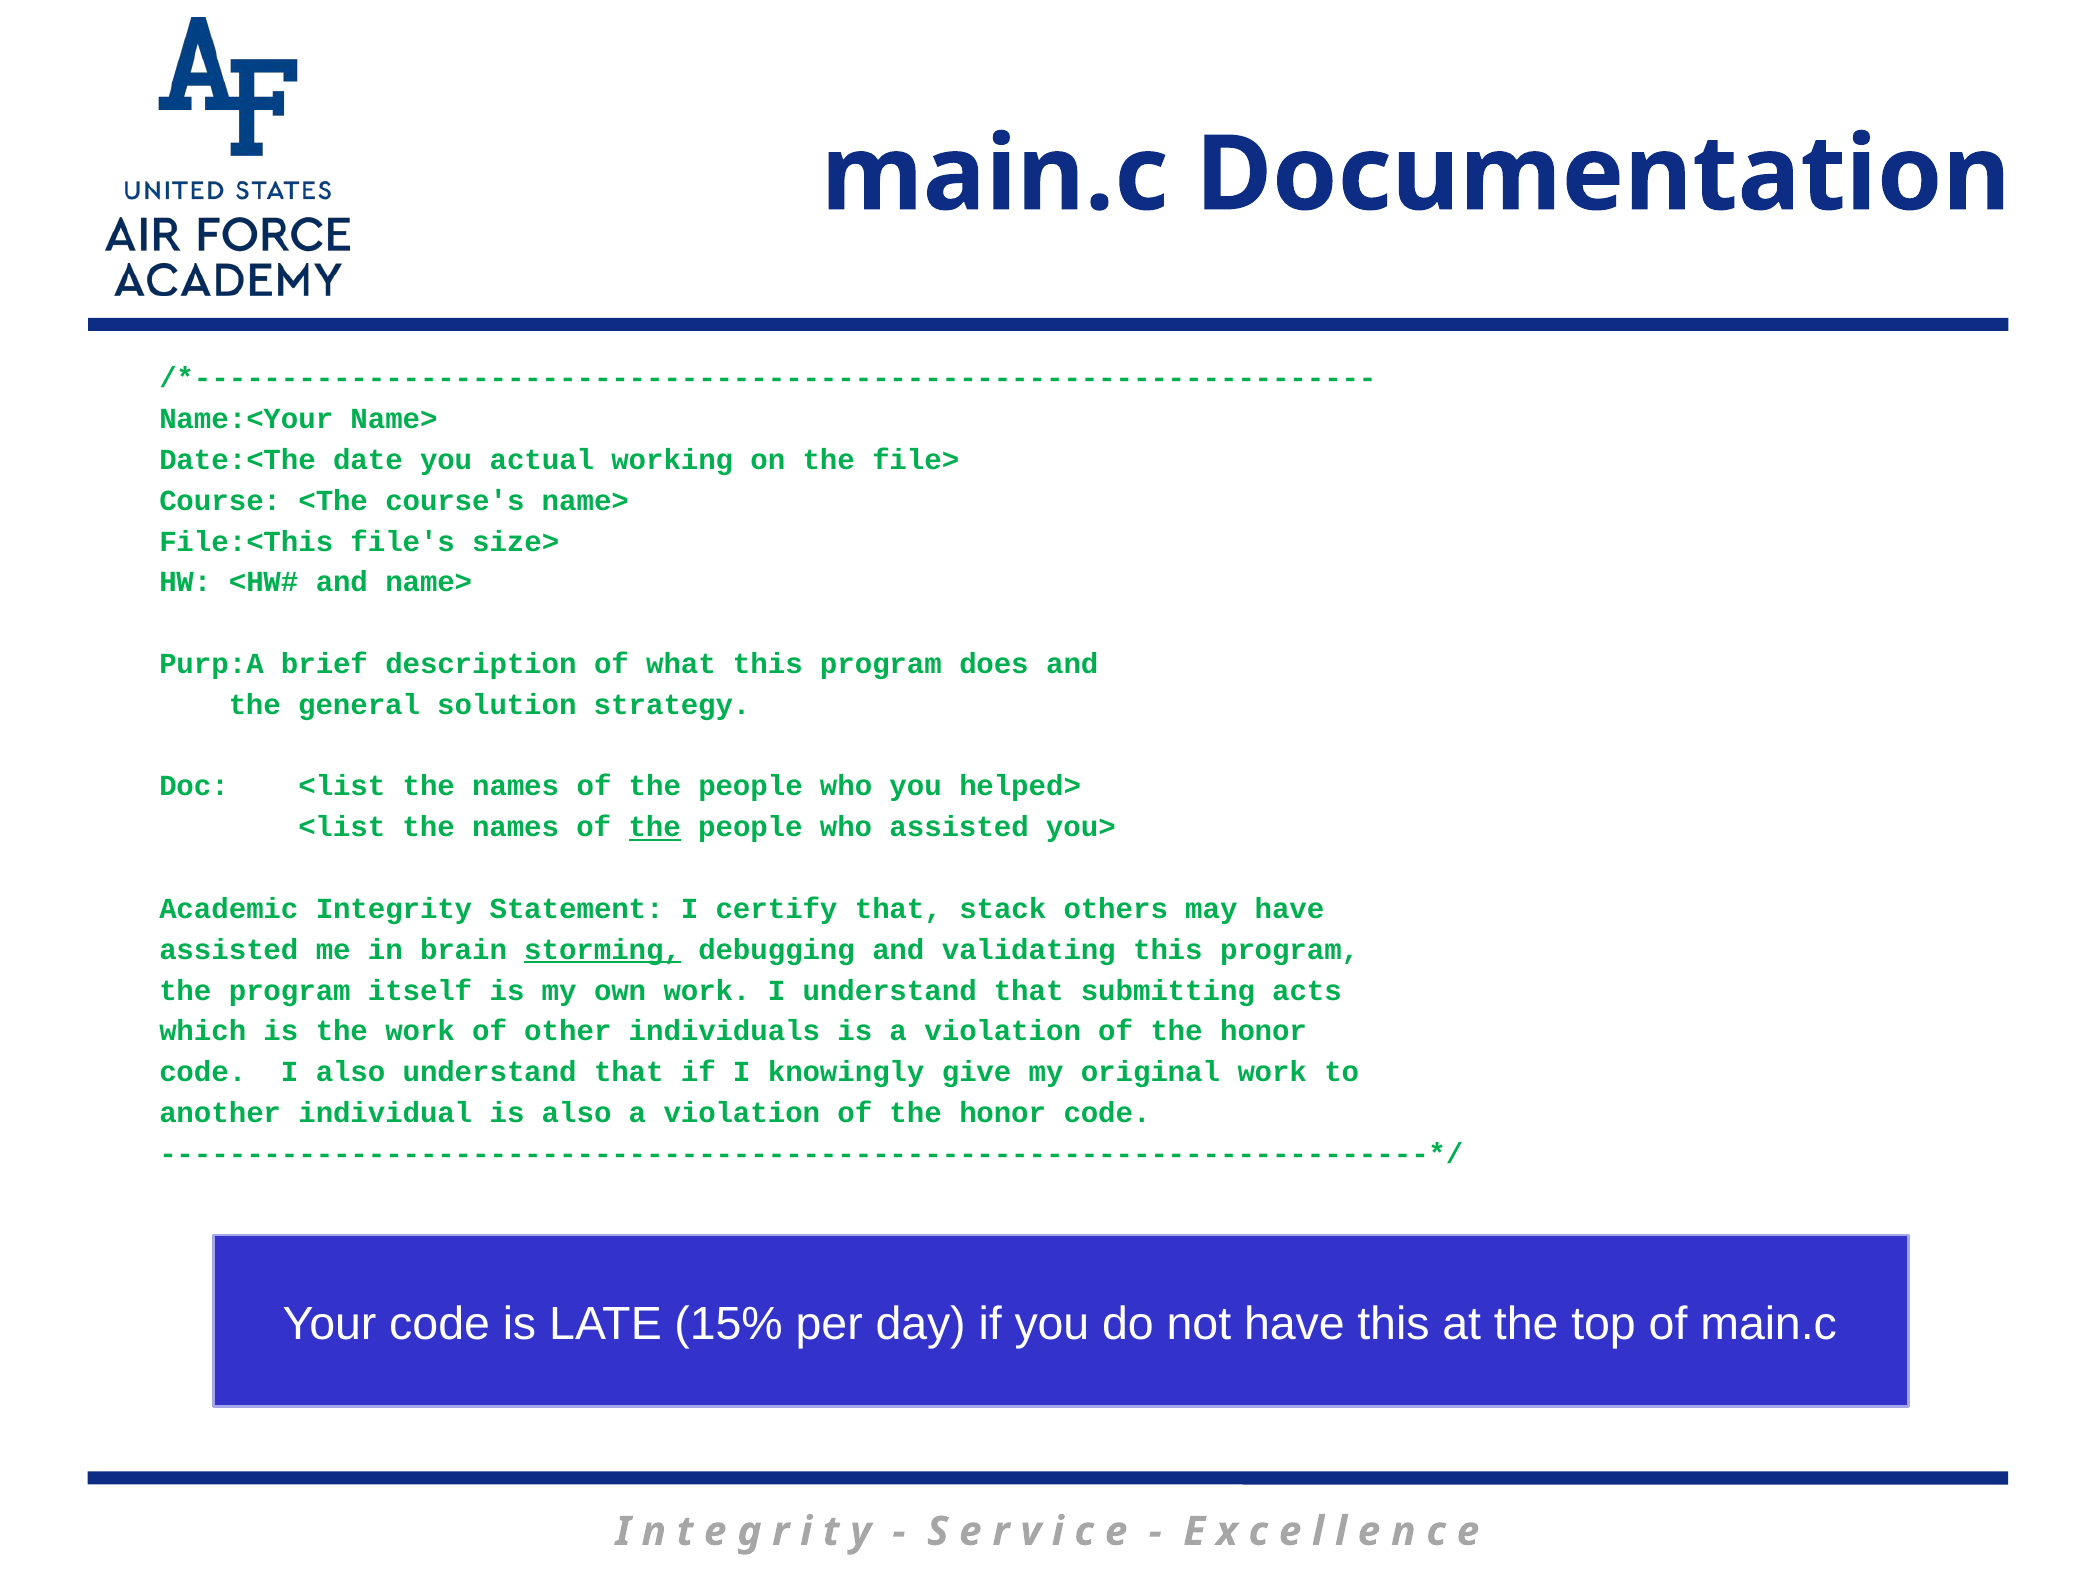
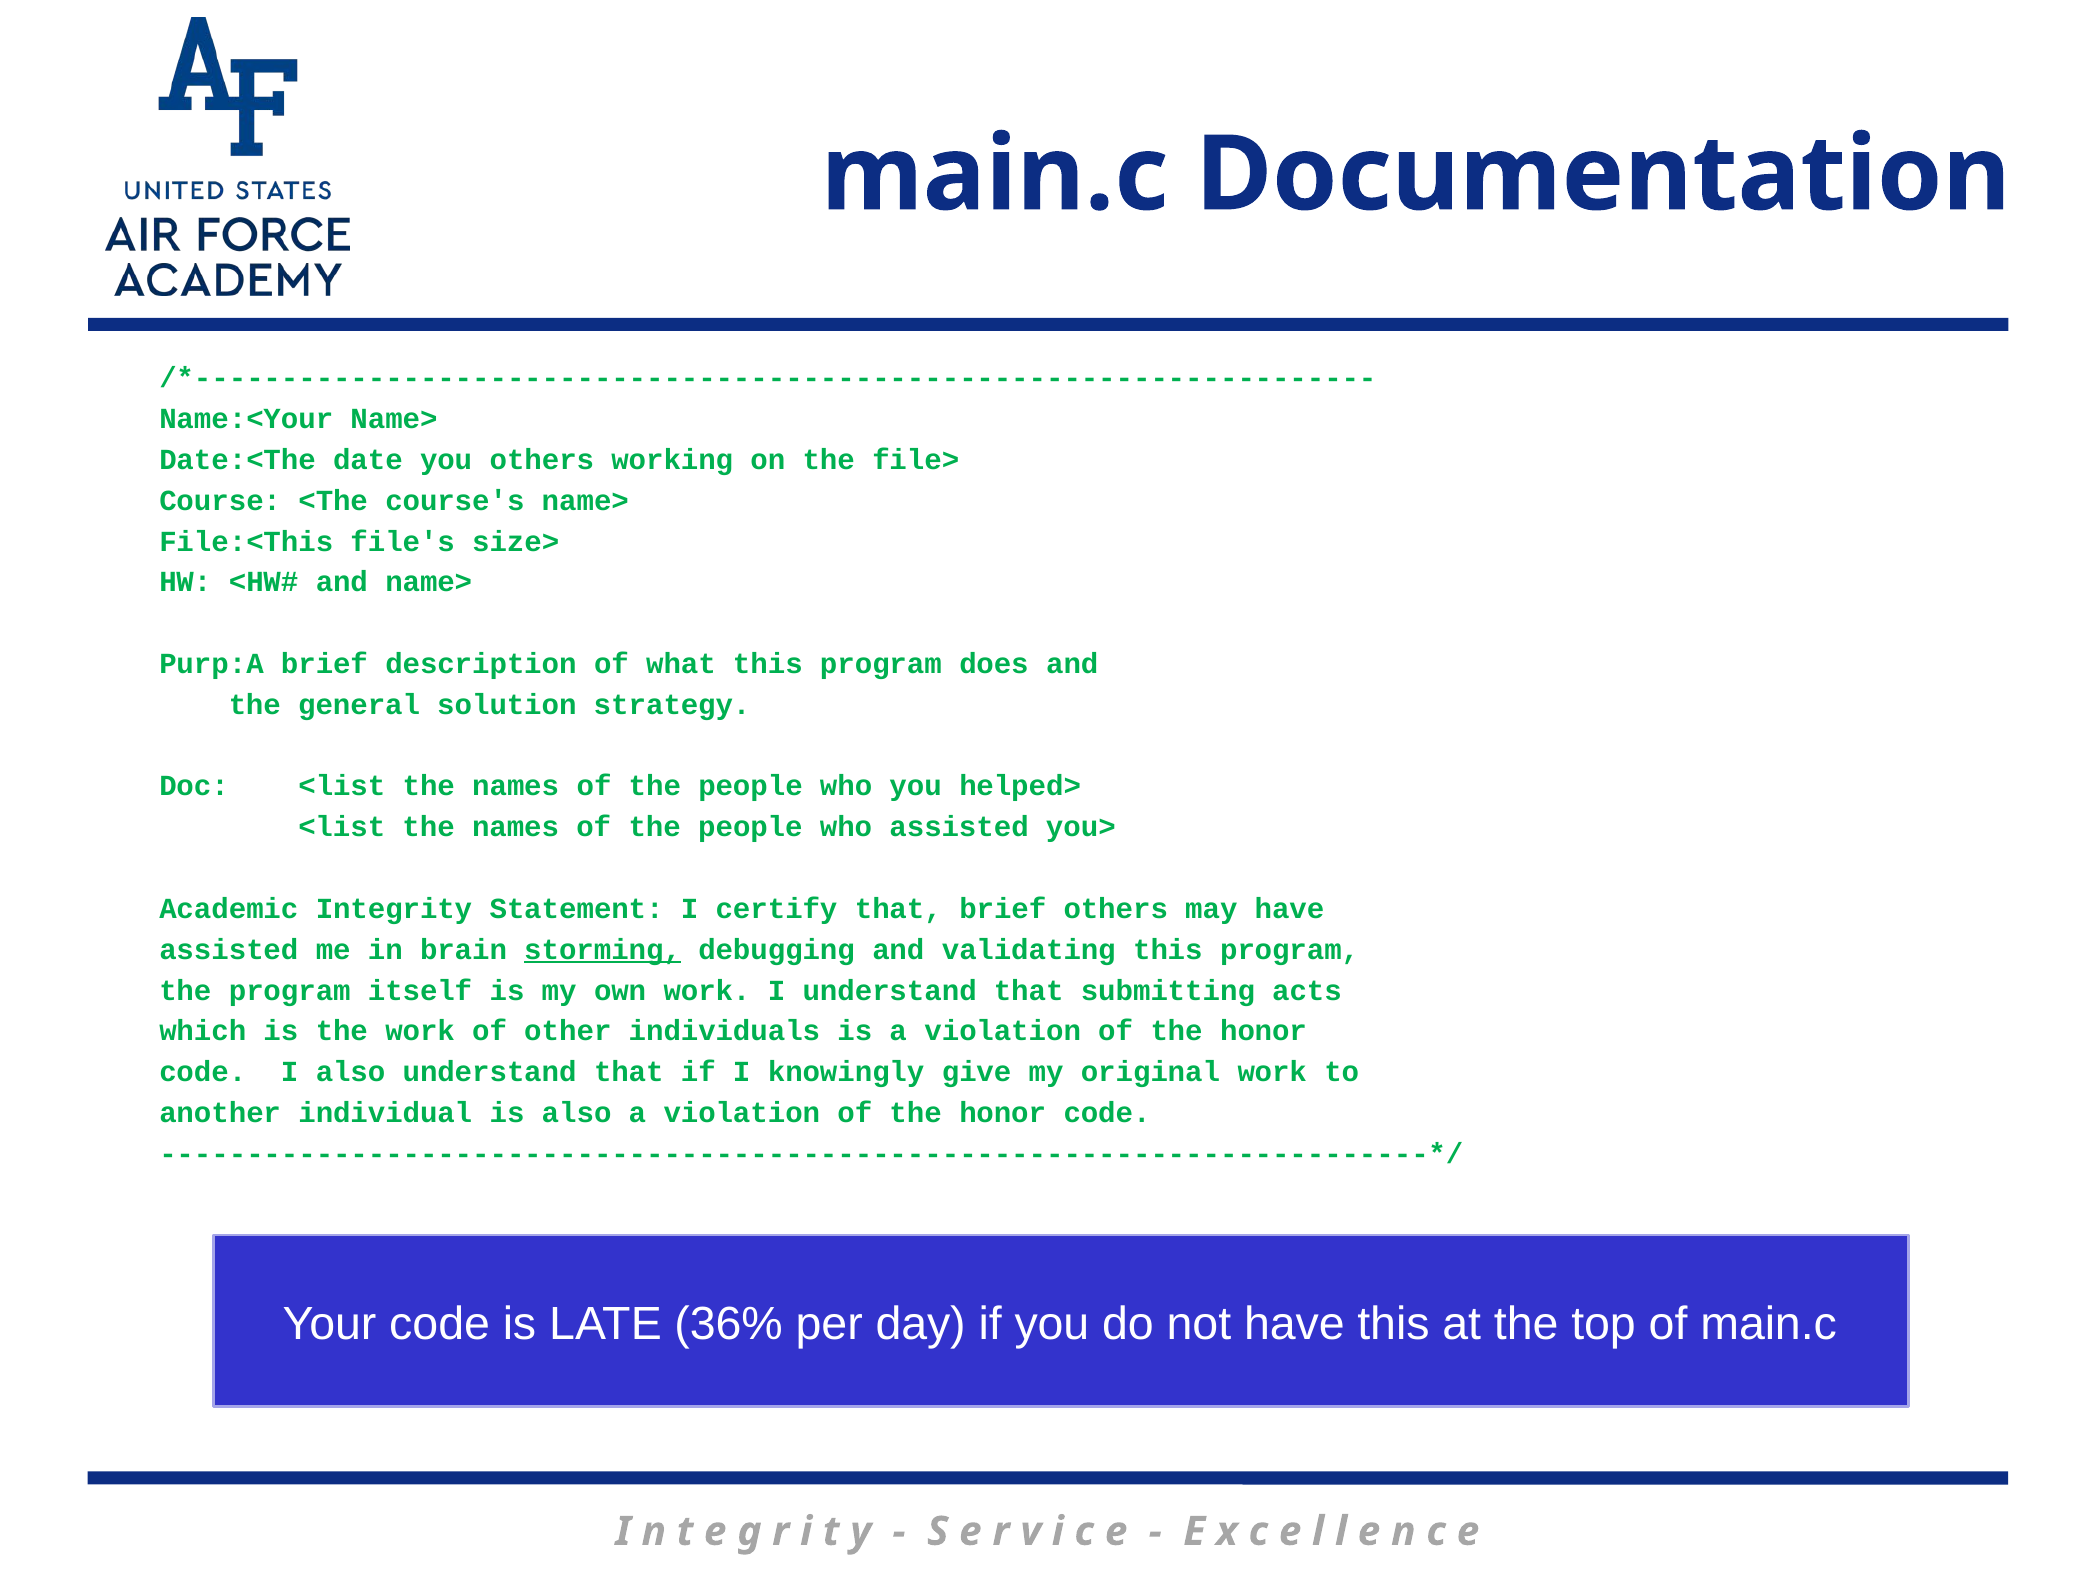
you actual: actual -> others
the at (655, 827) underline: present -> none
that stack: stack -> brief
15%: 15% -> 36%
